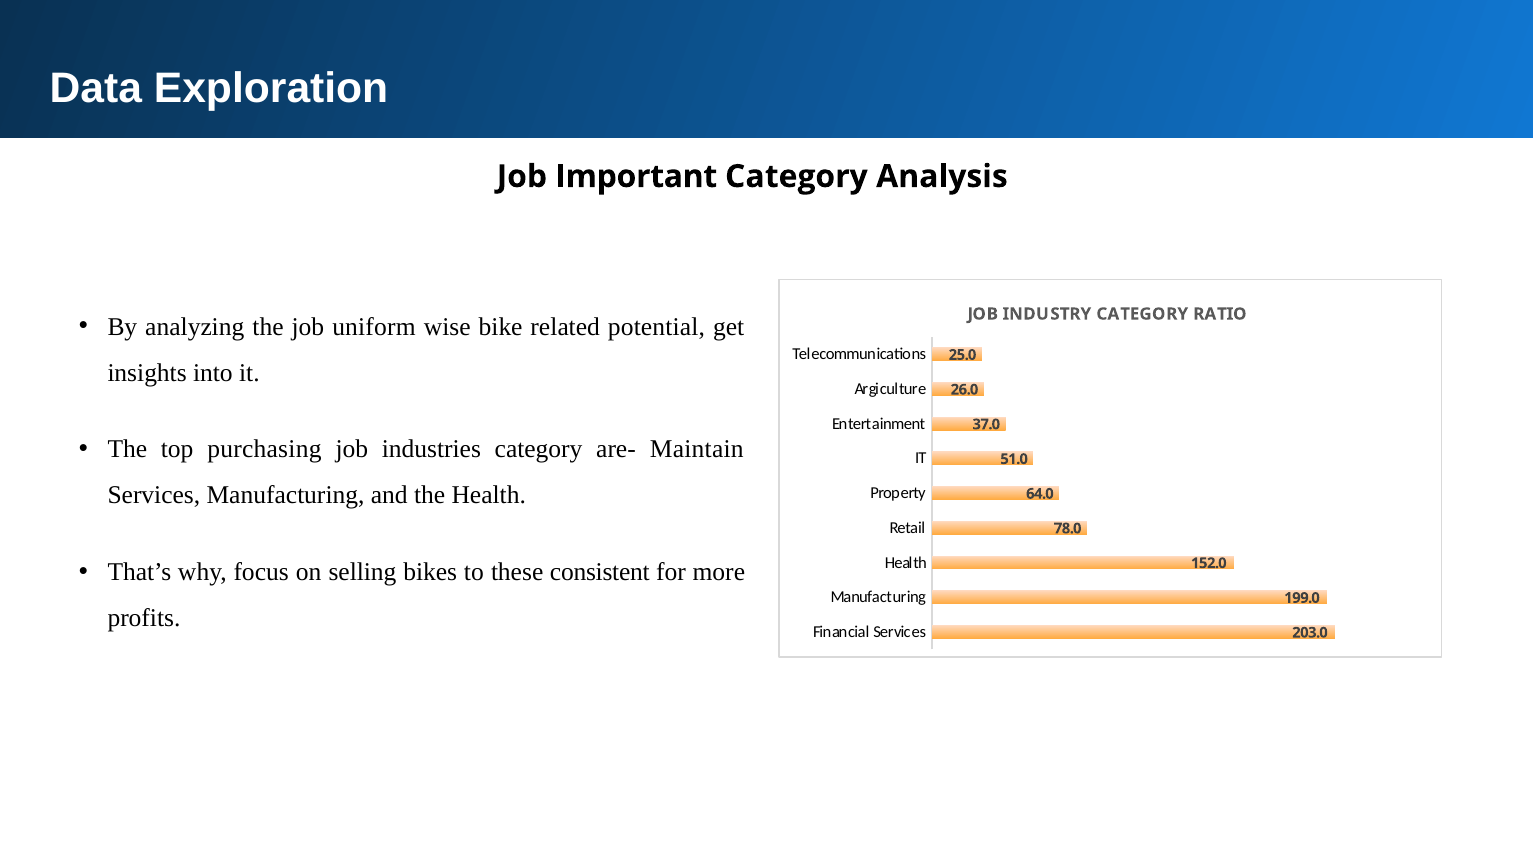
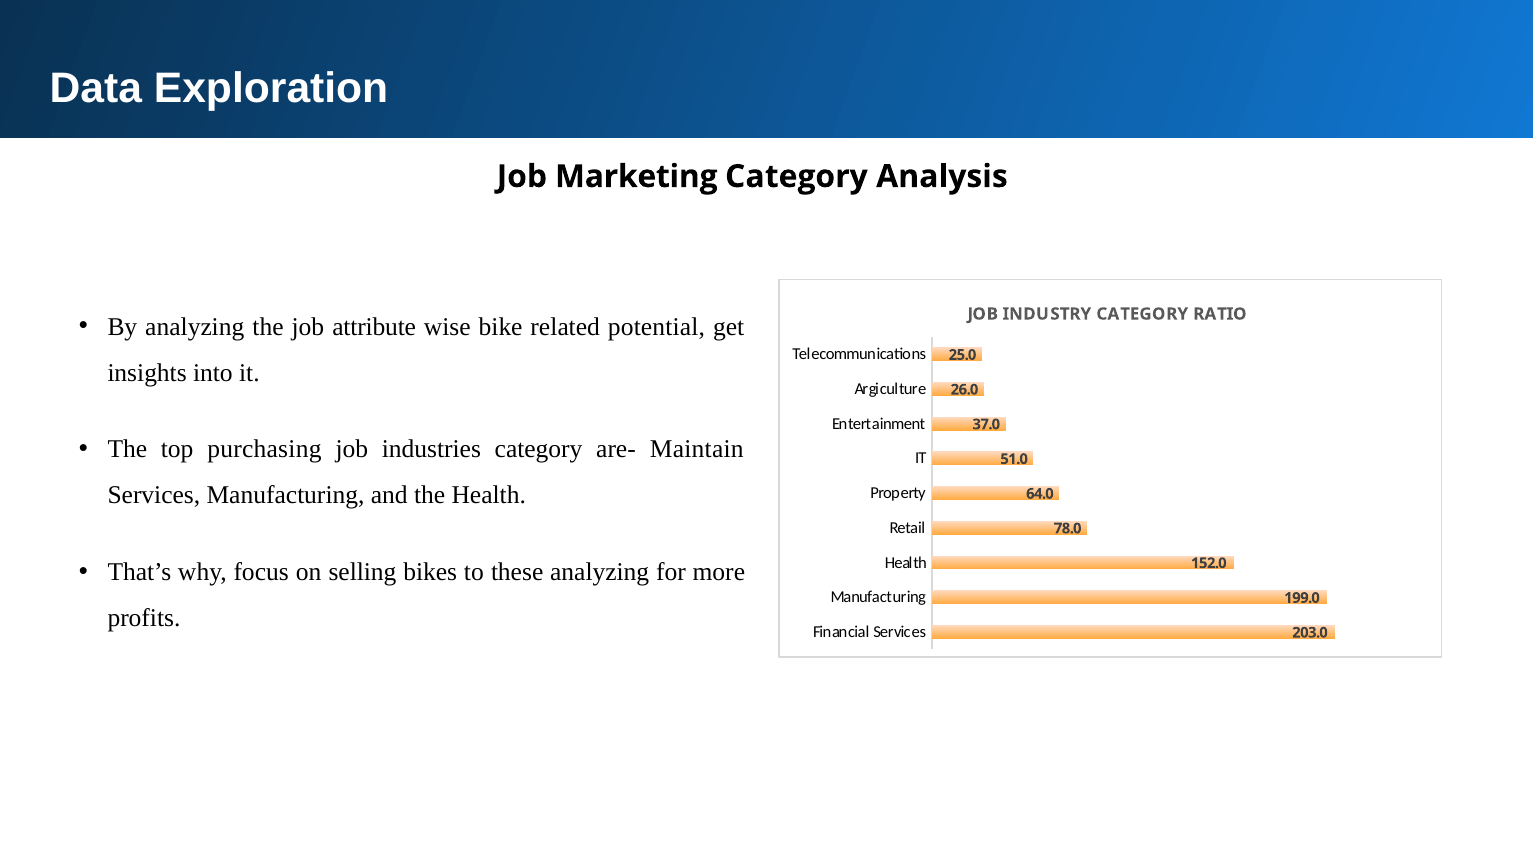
Important: Important -> Marketing
uniform: uniform -> attribute
these consistent: consistent -> analyzing
